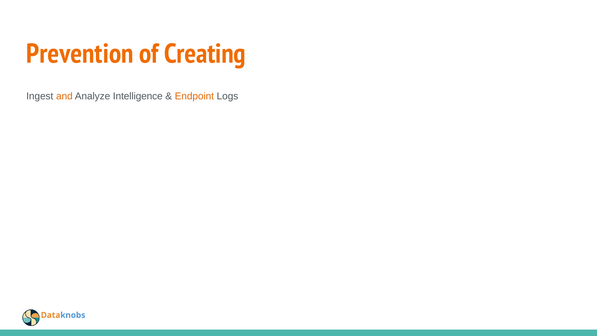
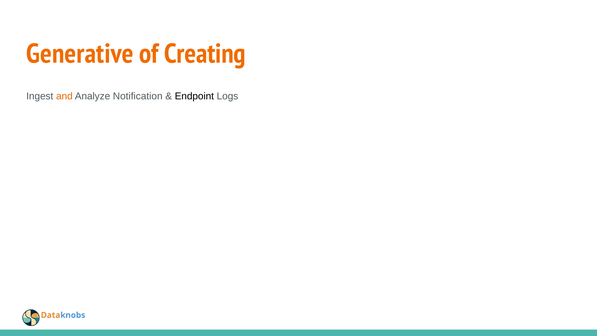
Prevention: Prevention -> Generative
Intelligence: Intelligence -> Notification
Endpoint colour: orange -> black
